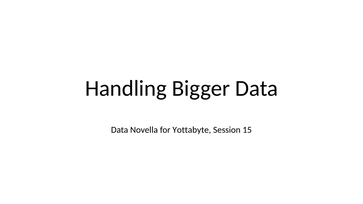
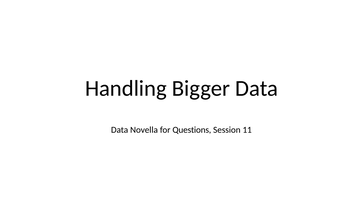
Yottabyte: Yottabyte -> Questions
15: 15 -> 11
